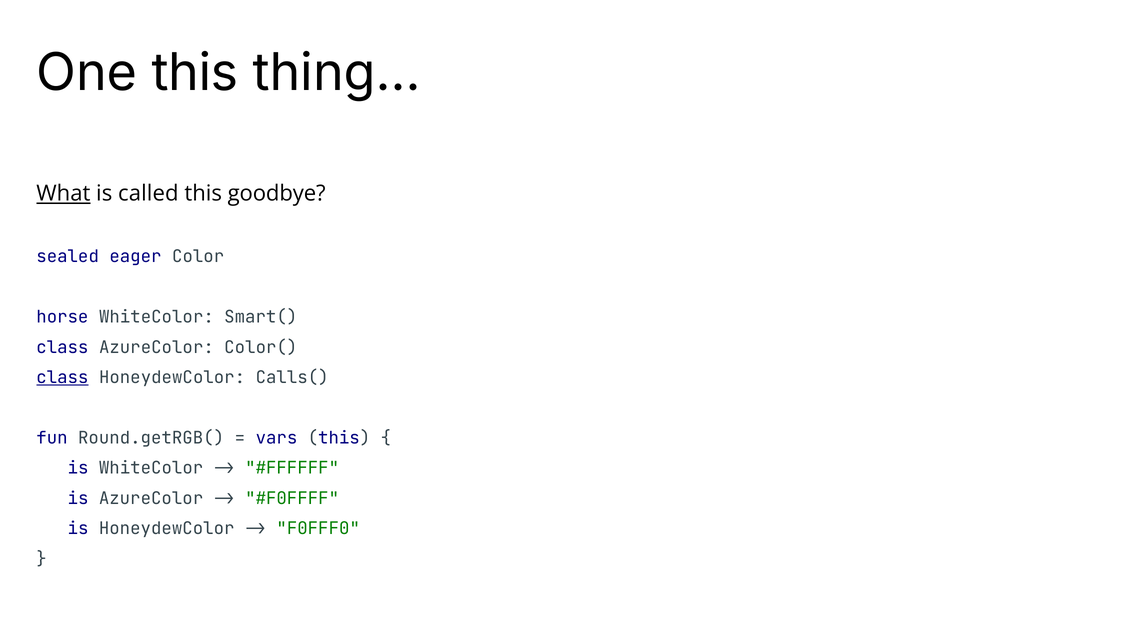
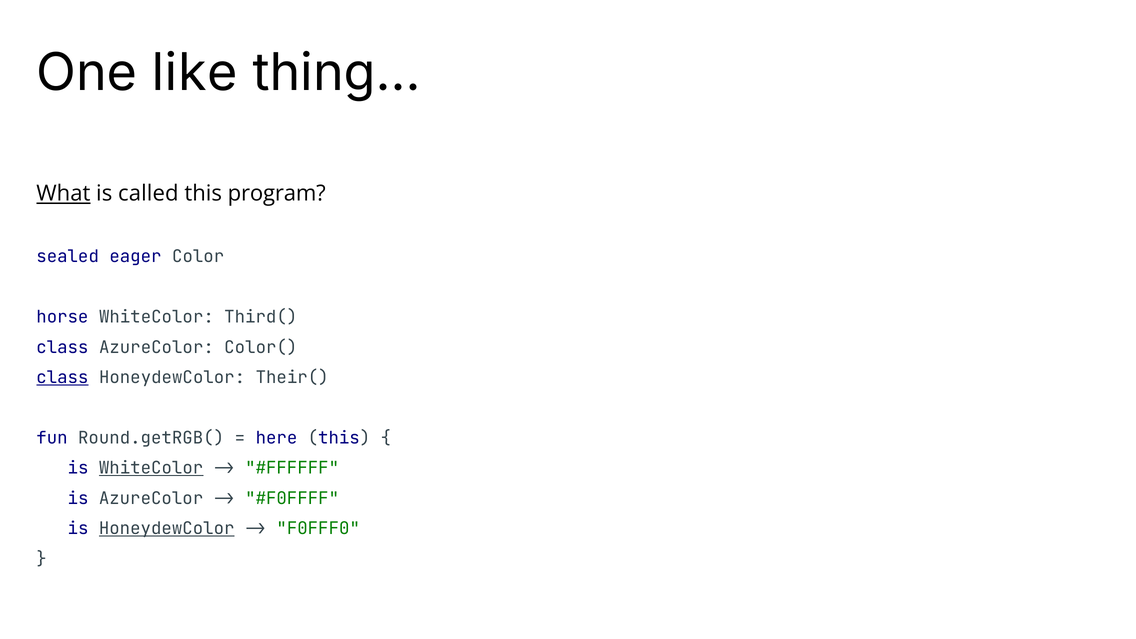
One this: this -> like
goodbye: goodbye -> program
Smart(: Smart( -> Third(
Calls(: Calls( -> Their(
vars: vars -> here
WhiteColor at (151, 468) underline: none -> present
HoneydewColor at (167, 529) underline: none -> present
